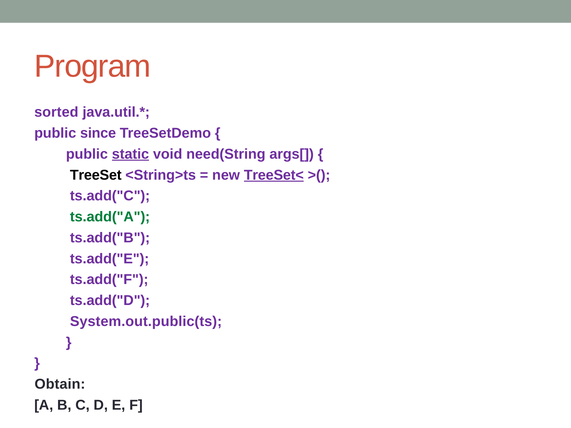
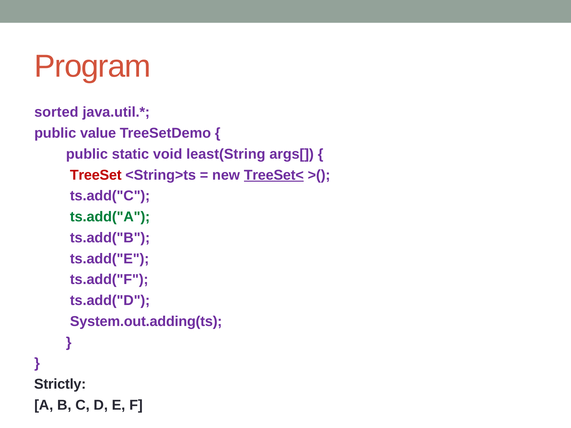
since: since -> value
static underline: present -> none
need(String: need(String -> least(String
TreeSet colour: black -> red
System.out.public(ts: System.out.public(ts -> System.out.adding(ts
Obtain: Obtain -> Strictly
